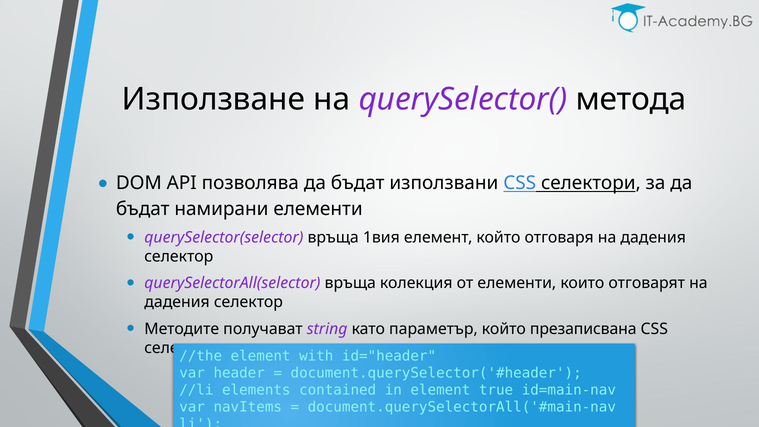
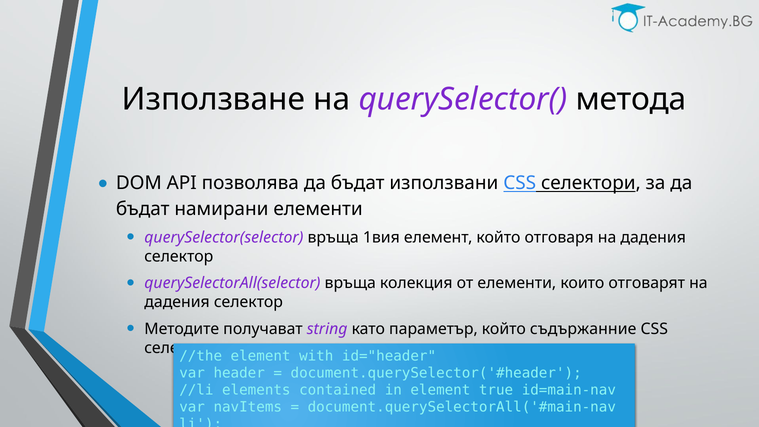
презаписвана: презаписвана -> съдържанние
